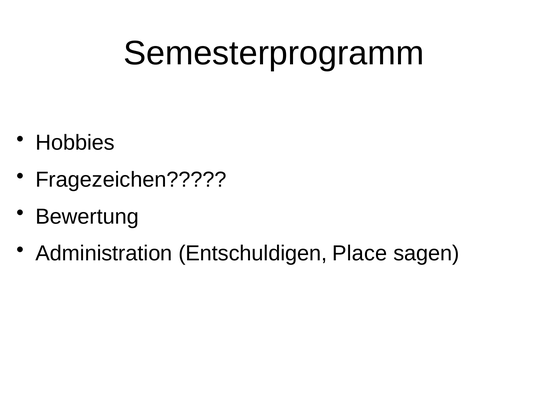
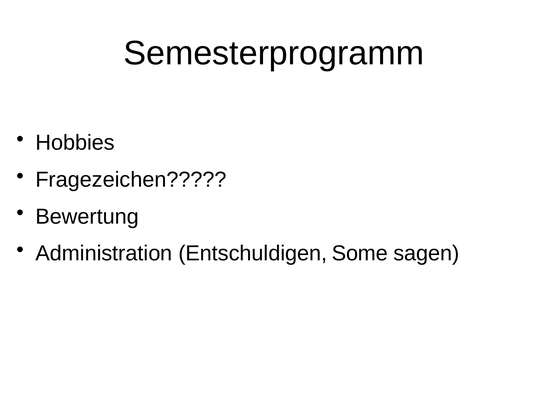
Place: Place -> Some
